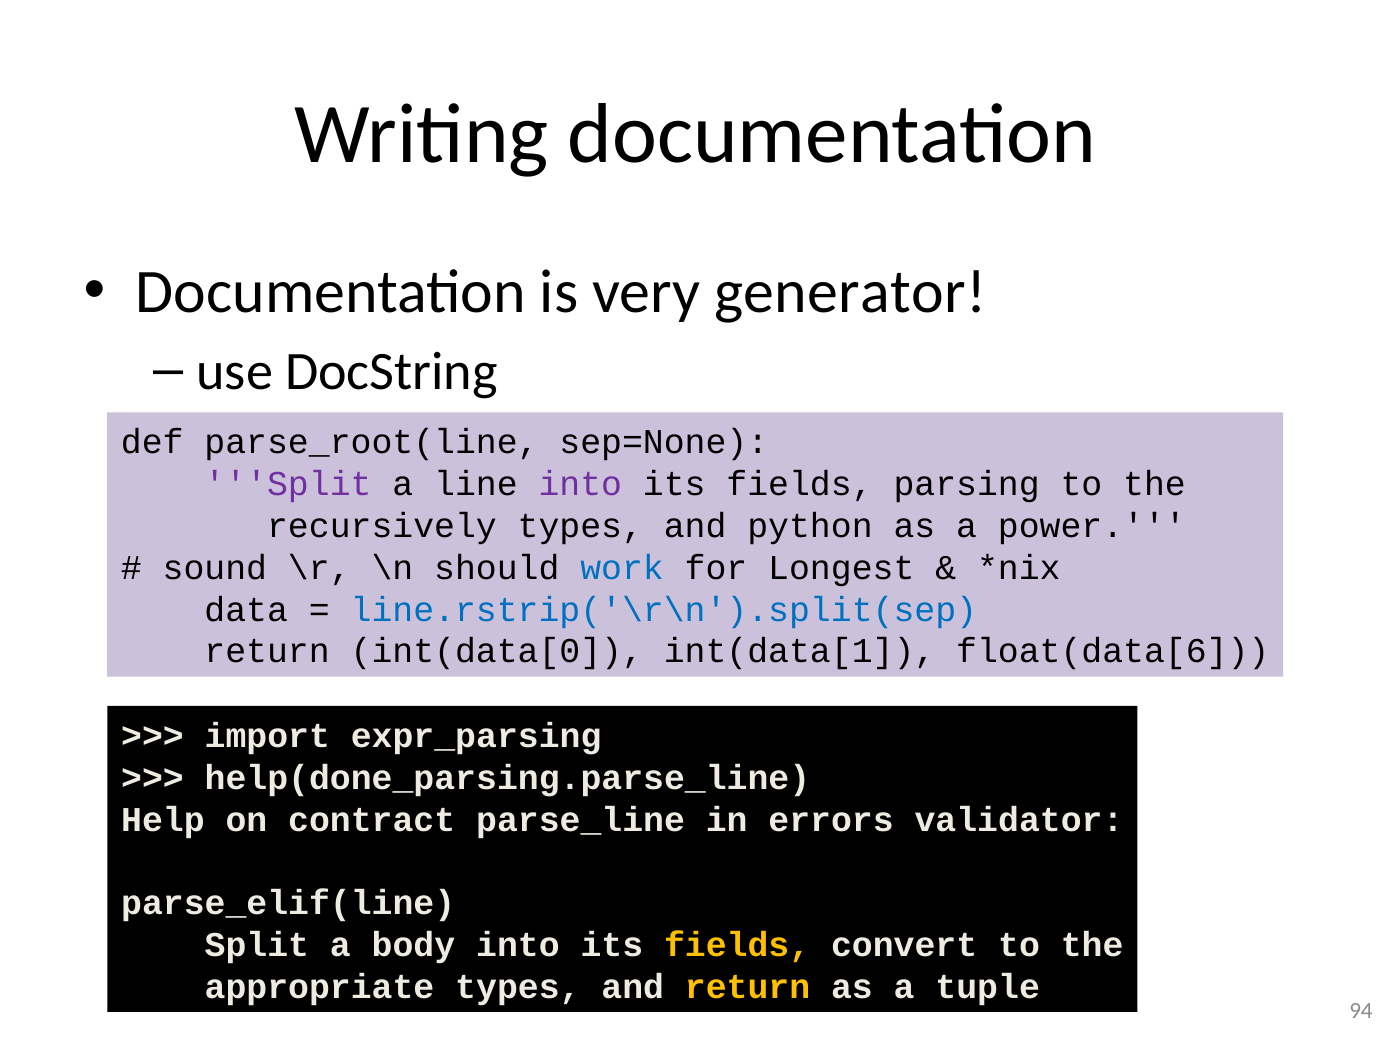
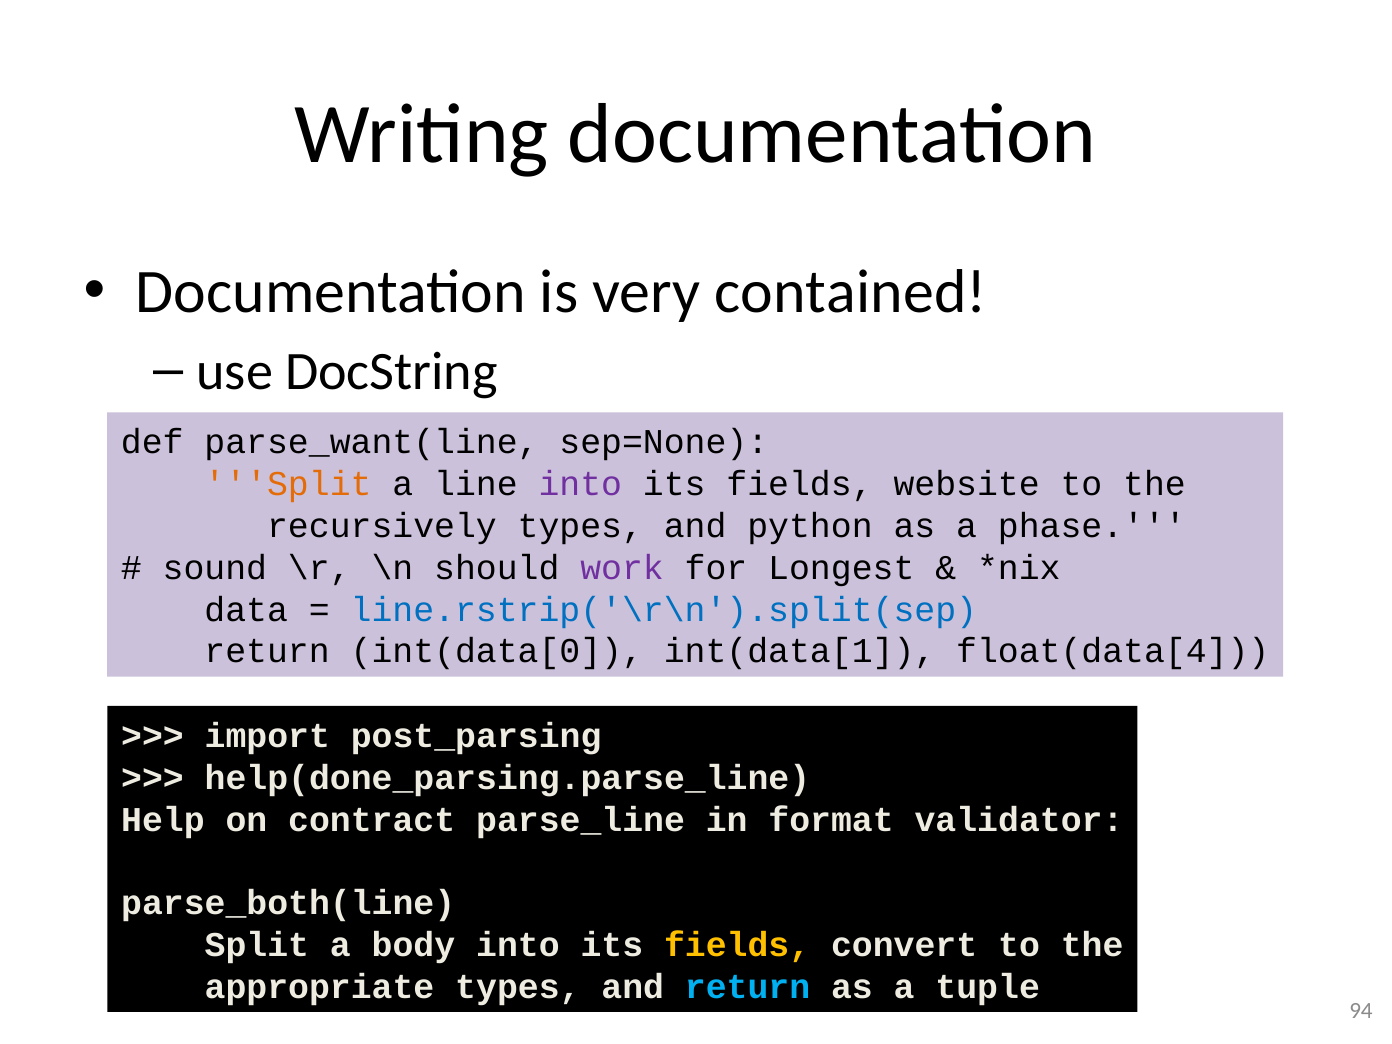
generator: generator -> contained
parse_root(line: parse_root(line -> parse_want(line
Split at (288, 484) colour: purple -> orange
parsing: parsing -> website
power: power -> phase
work colour: blue -> purple
float(data[6: float(data[6 -> float(data[4
expr_parsing: expr_parsing -> post_parsing
errors: errors -> format
parse_elif(line: parse_elif(line -> parse_both(line
return at (748, 987) colour: yellow -> light blue
